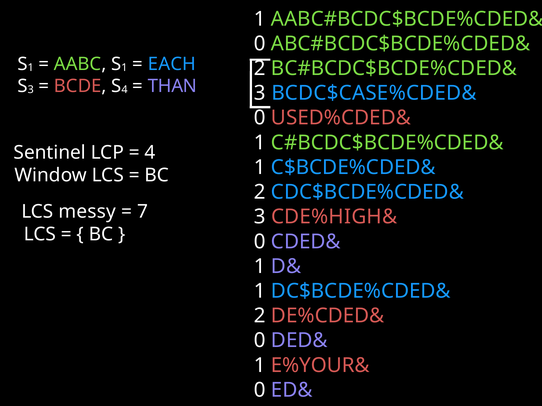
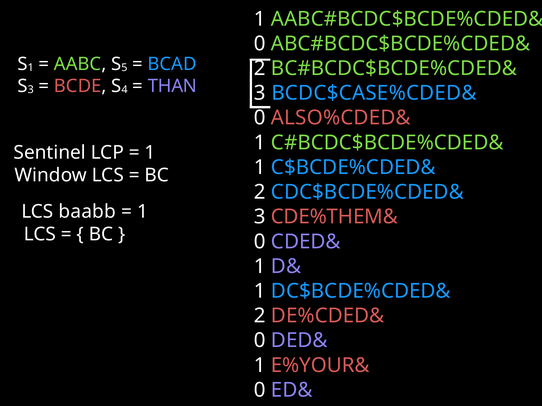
1 at (124, 68): 1 -> 5
EACH: EACH -> BCAD
USED%CDED&: USED%CDED& -> ALSO%CDED&
4 at (150, 153): 4 -> 1
messy: messy -> baabb
7 at (142, 212): 7 -> 1
CDE%HIGH&: CDE%HIGH& -> CDE%THEM&
